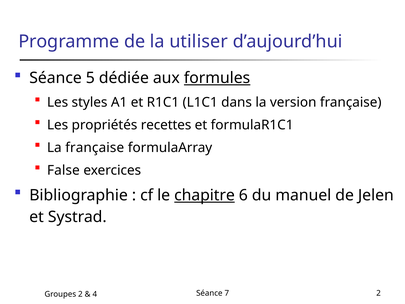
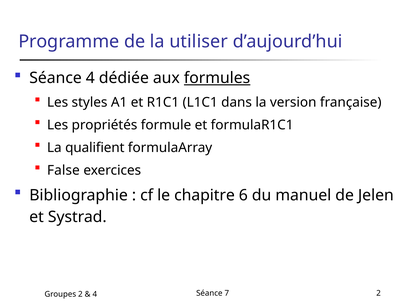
Séance 5: 5 -> 4
recettes: recettes -> formule
La française: française -> qualifient
chapitre underline: present -> none
